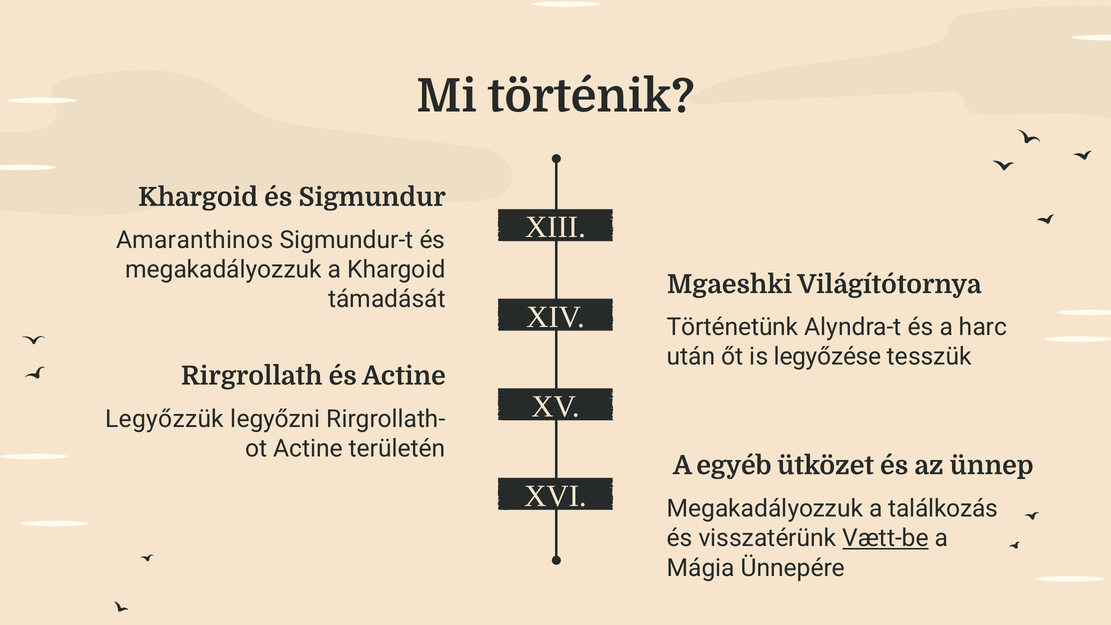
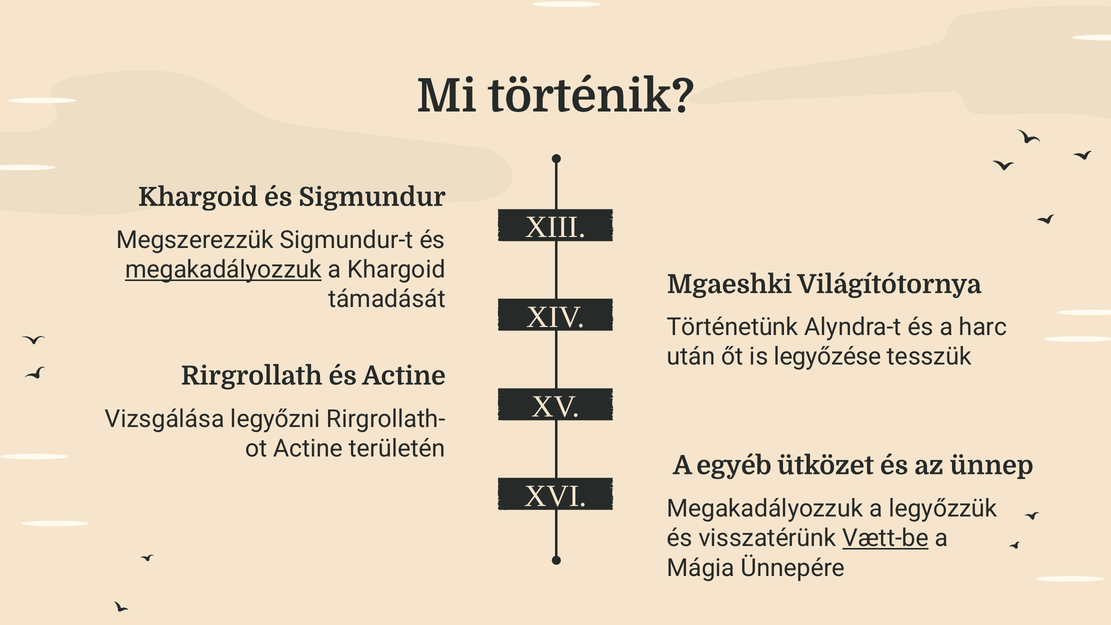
Amaranthinos: Amaranthinos -> Megszerezzük
megakadályozzuk at (223, 269) underline: none -> present
Legyőzzük: Legyőzzük -> Vizsgálása
találkozás: találkozás -> legyőzzük
